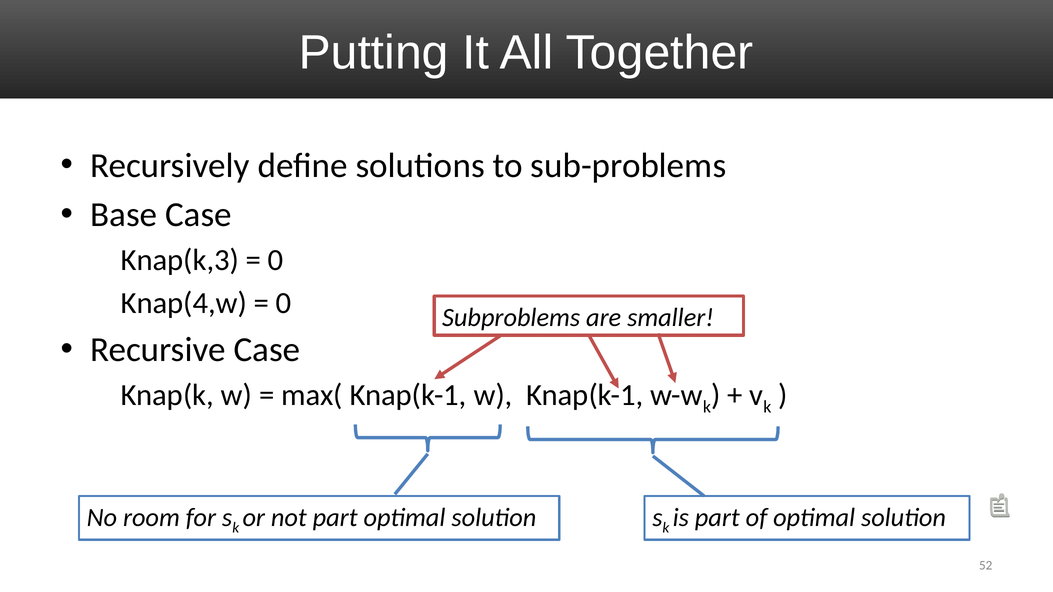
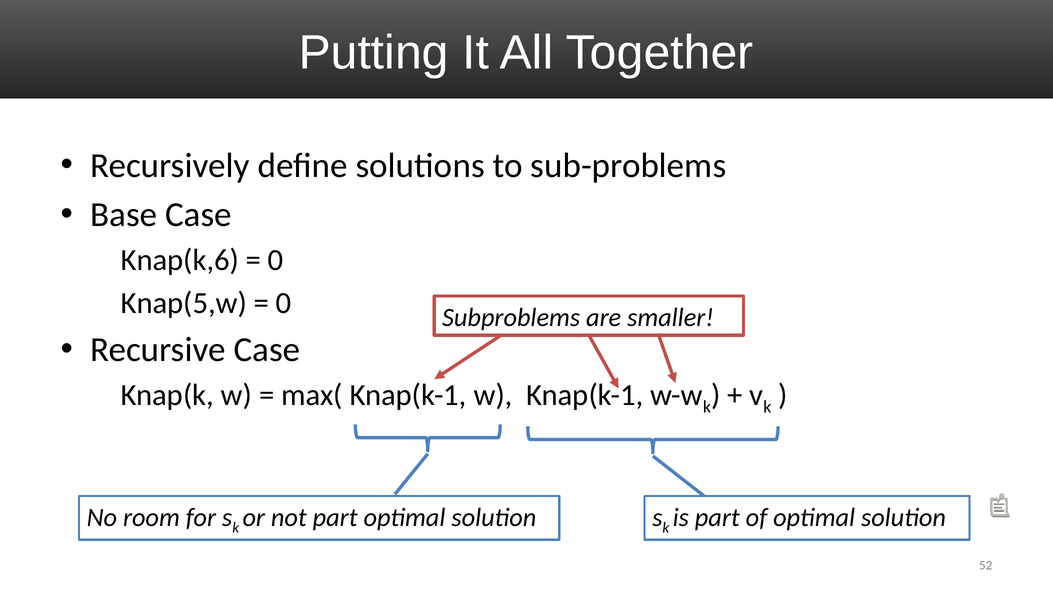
Knap(k,3: Knap(k,3 -> Knap(k,6
Knap(4,w: Knap(4,w -> Knap(5,w
